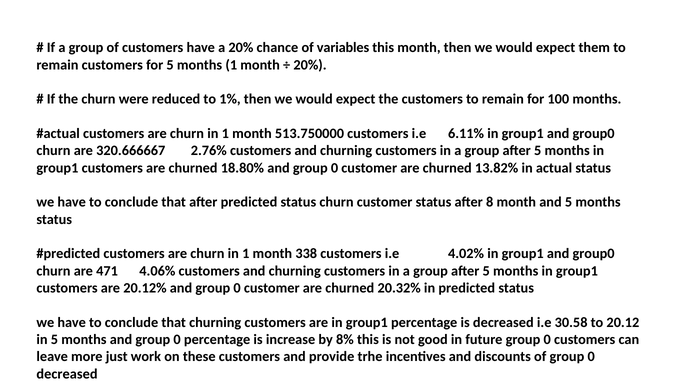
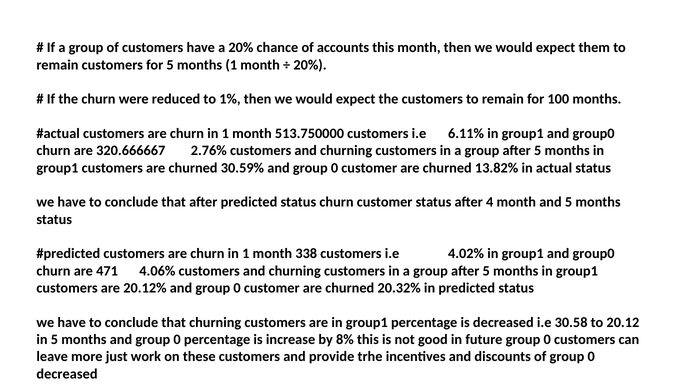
variables: variables -> accounts
18.80%: 18.80% -> 30.59%
8: 8 -> 4
